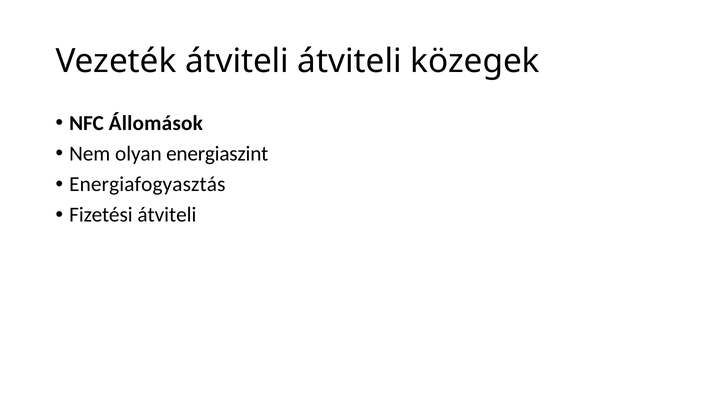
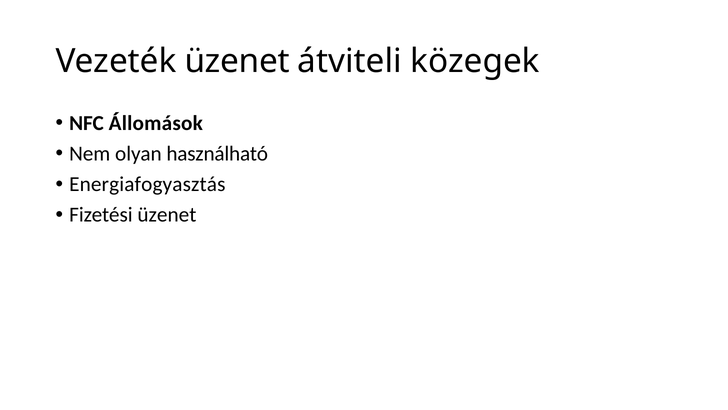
Vezeték átviteli: átviteli -> üzenet
energiaszint: energiaszint -> használható
Fizetési átviteli: átviteli -> üzenet
